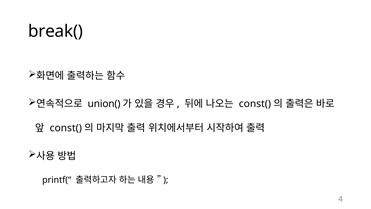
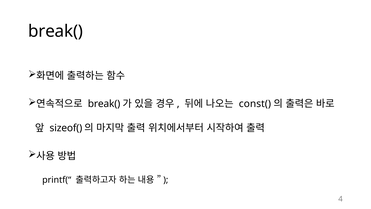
union( at (104, 104): union( -> break(
const( at (66, 128): const( -> sizeof(
